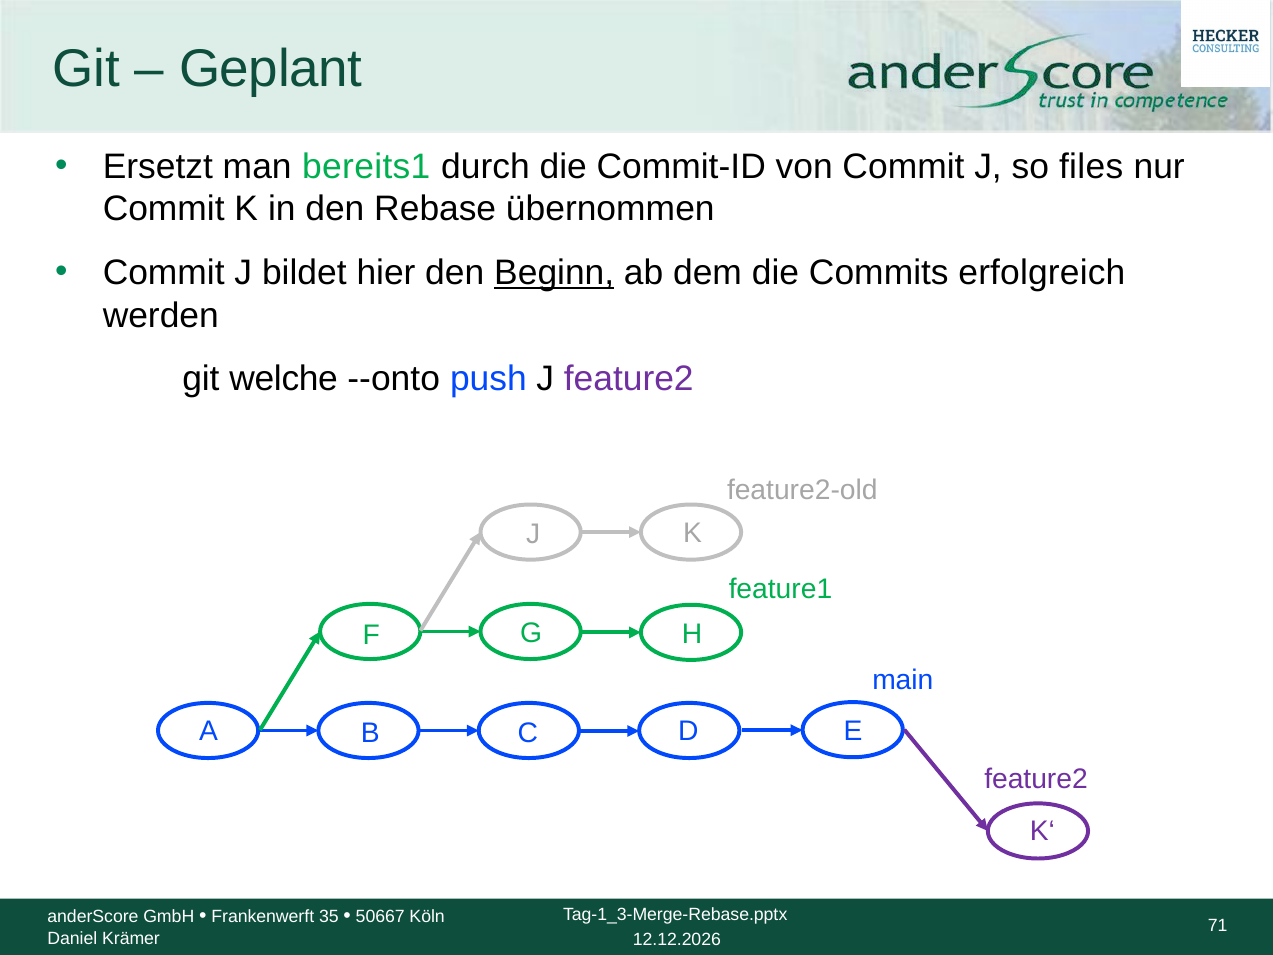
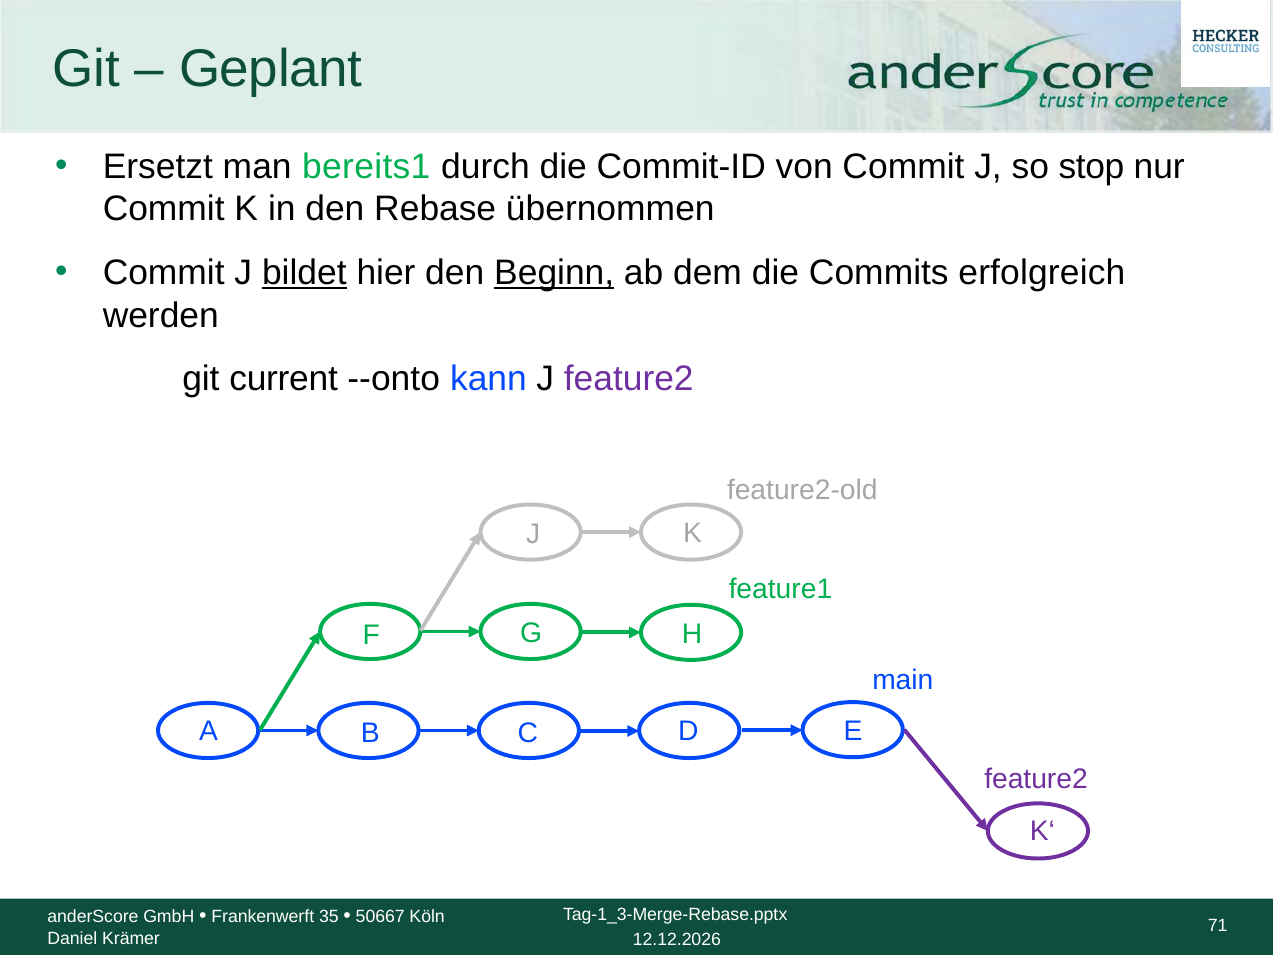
files: files -> stop
bildet underline: none -> present
welche: welche -> current
push: push -> kann
